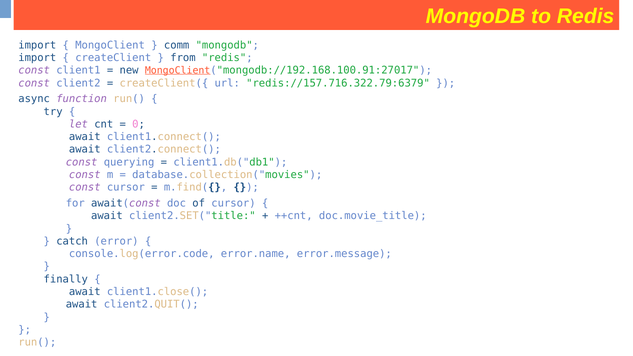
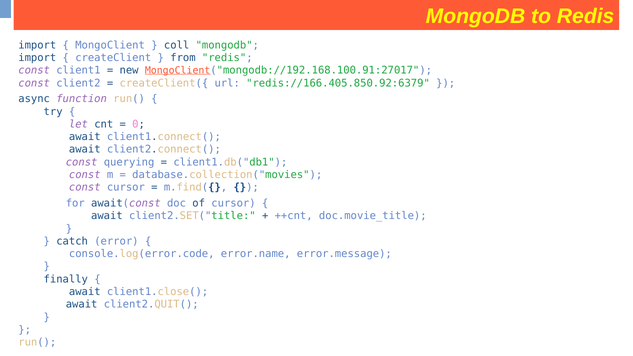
comm: comm -> coll
redis://157.716.322.79:6379: redis://157.716.322.79:6379 -> redis://166.405.850.92:6379
